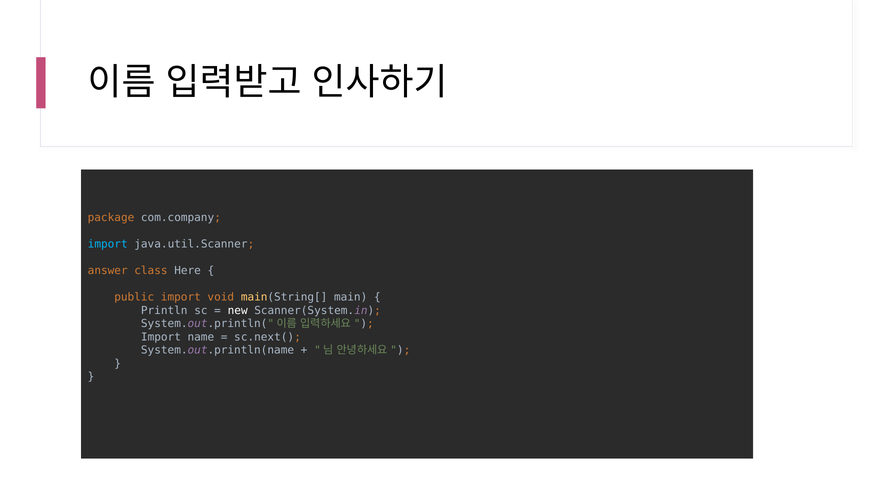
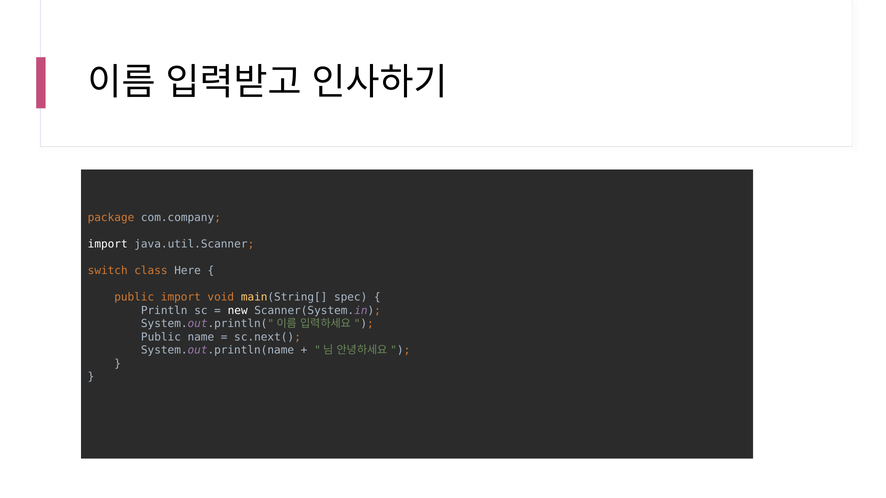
import at (108, 244) colour: light blue -> white
answer: answer -> switch
main: main -> spec
Import at (161, 337): Import -> Public
